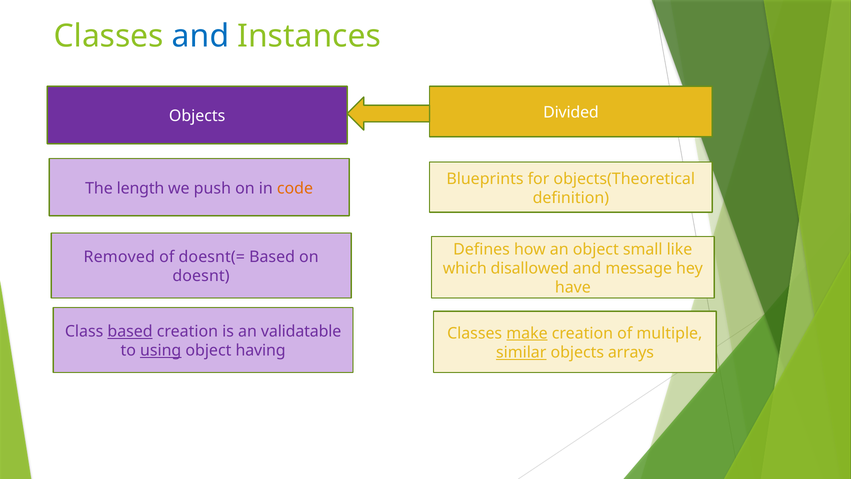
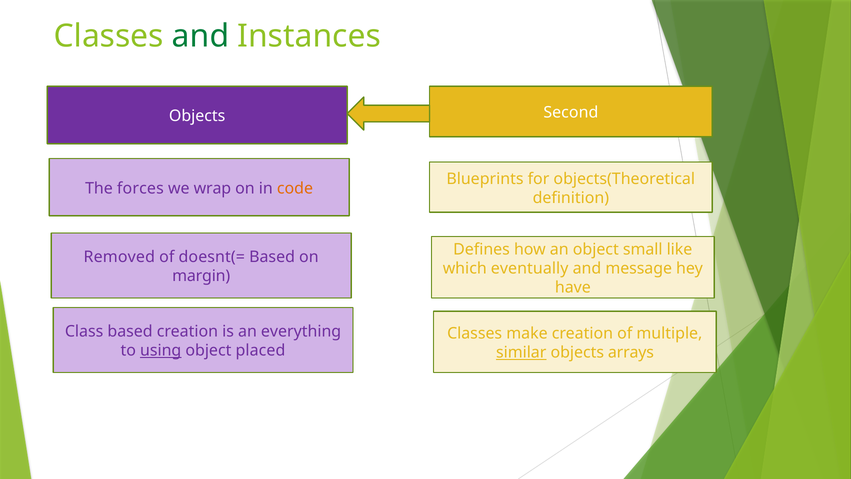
and at (201, 36) colour: blue -> green
Divided: Divided -> Second
length: length -> forces
push: push -> wrap
disallowed: disallowed -> eventually
doesnt: doesnt -> margin
based at (130, 331) underline: present -> none
validatable: validatable -> everything
make underline: present -> none
having: having -> placed
